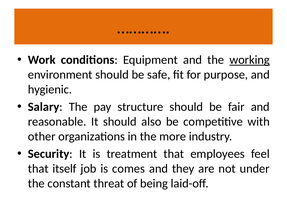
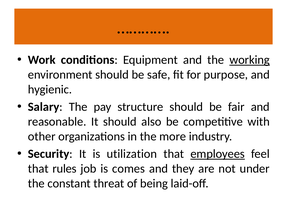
treatment: treatment -> utilization
employees underline: none -> present
itself: itself -> rules
